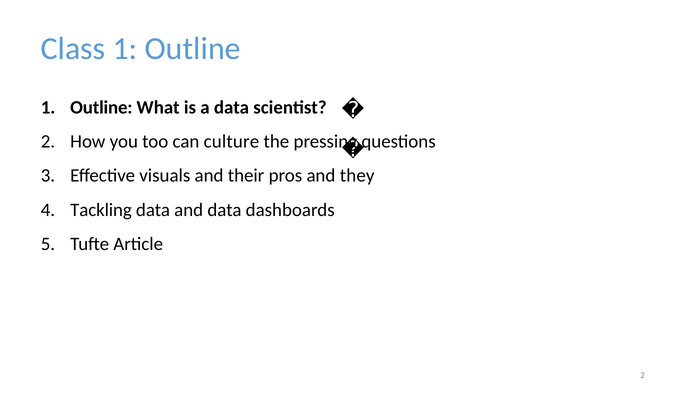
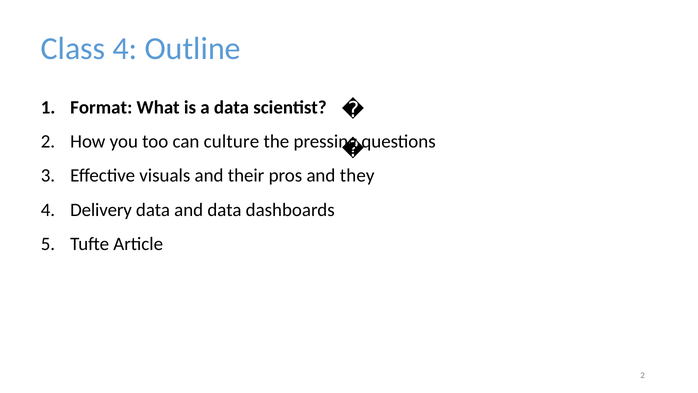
Class 1: 1 -> 4
Outline at (101, 108): Outline -> Format
Tackling: Tackling -> Delivery
